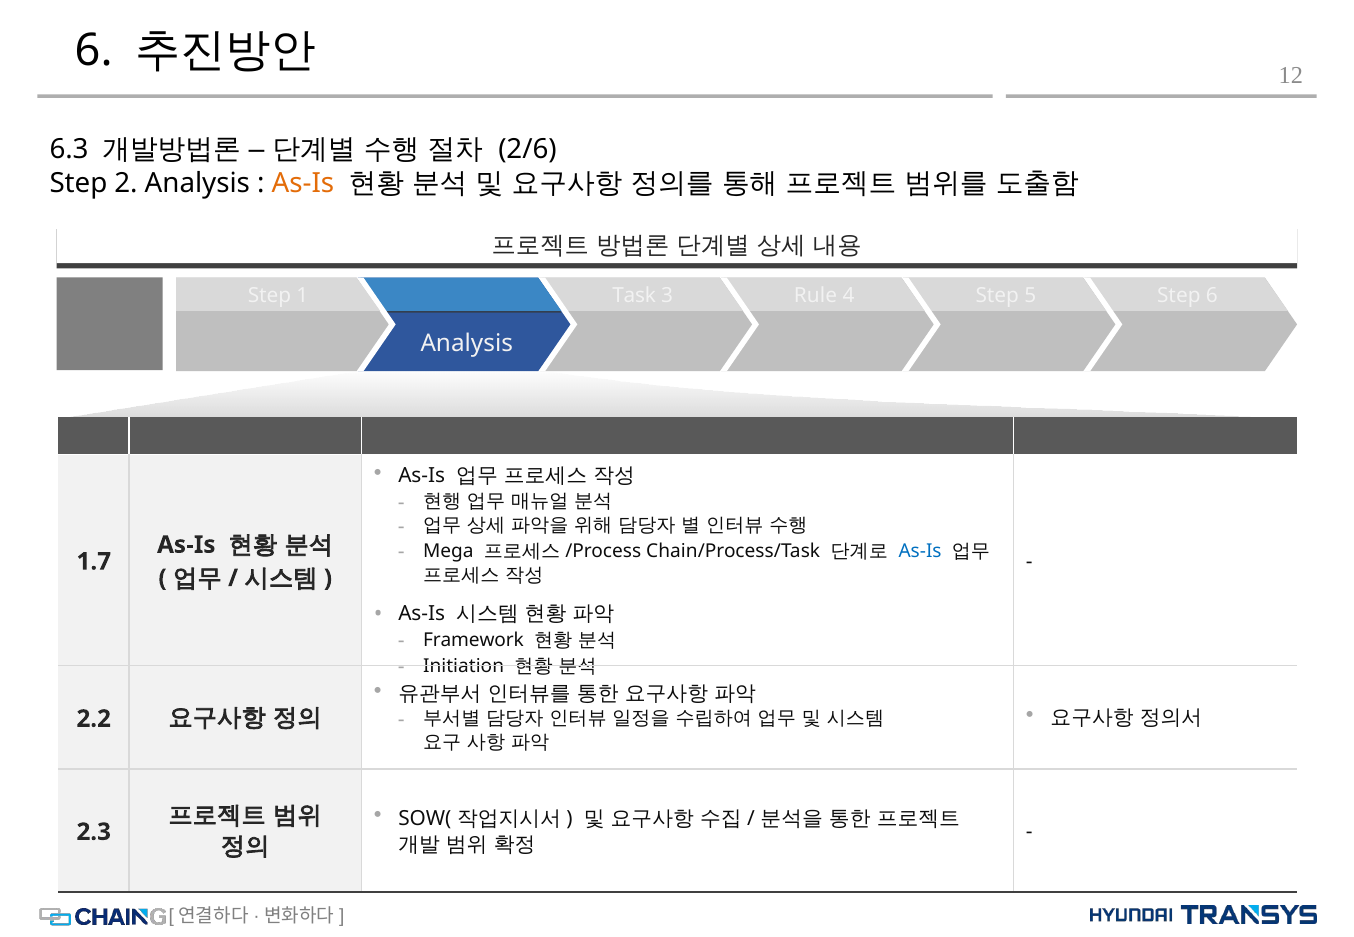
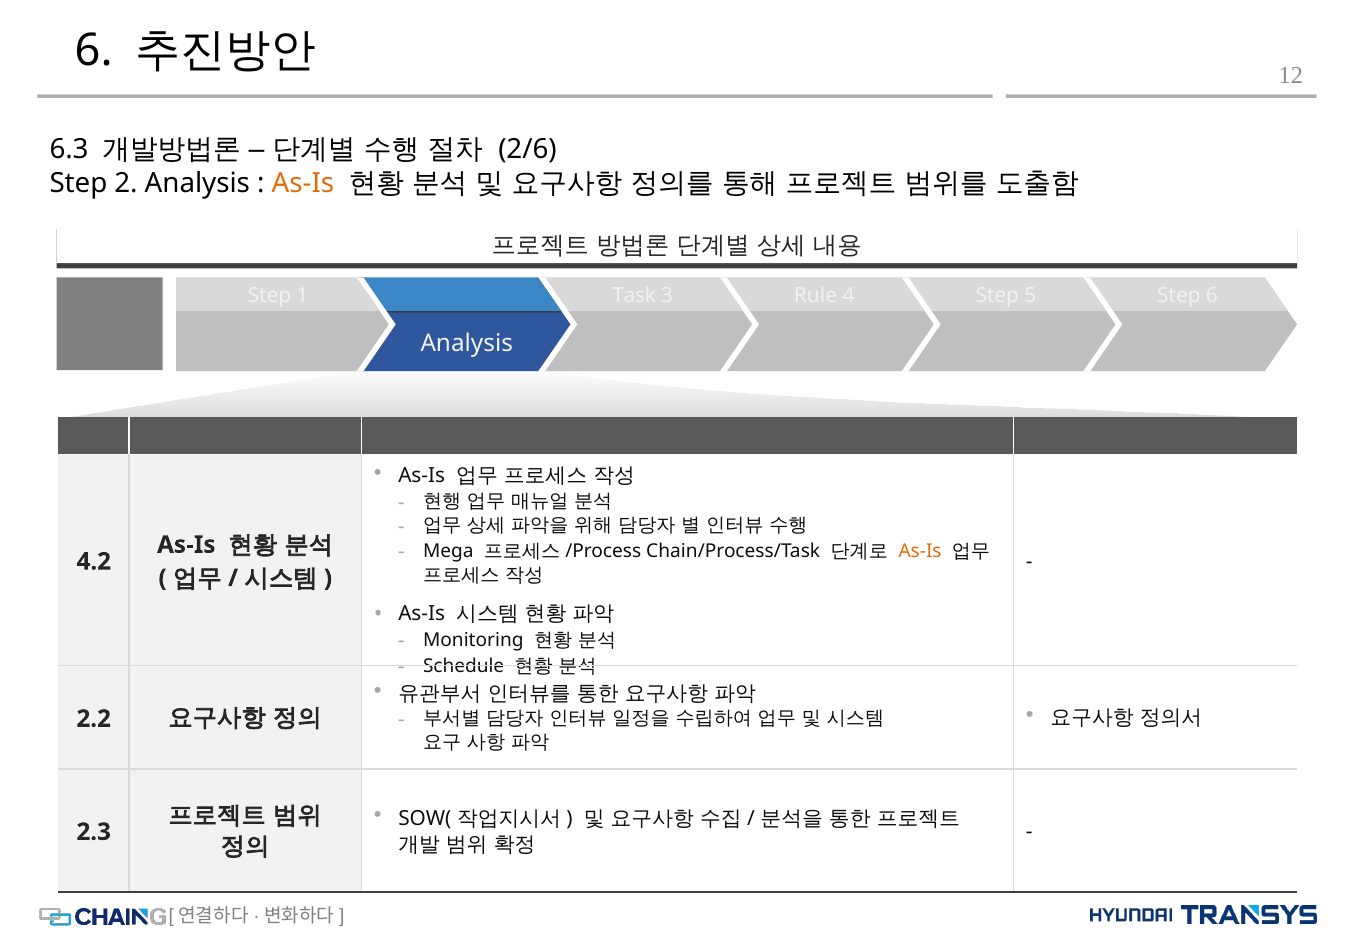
As-Is at (920, 552) colour: blue -> orange
1.7: 1.7 -> 4.2
Framework: Framework -> Monitoring
Initiation: Initiation -> Schedule
